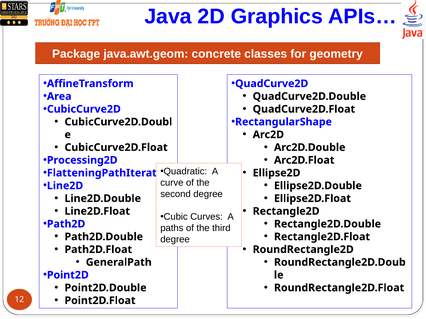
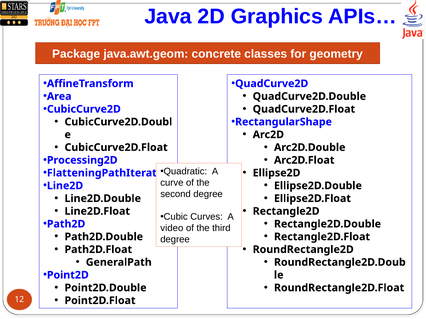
paths: paths -> video
